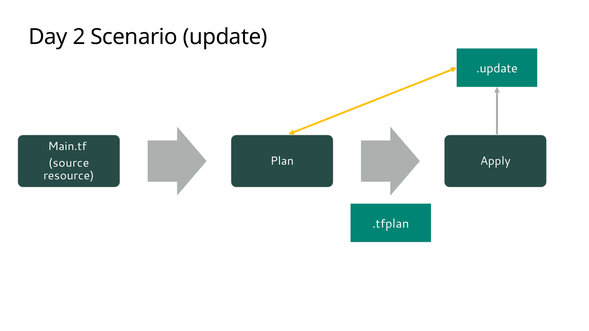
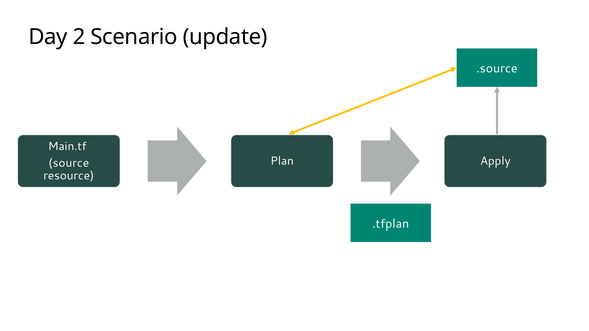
.update: .update -> .source
